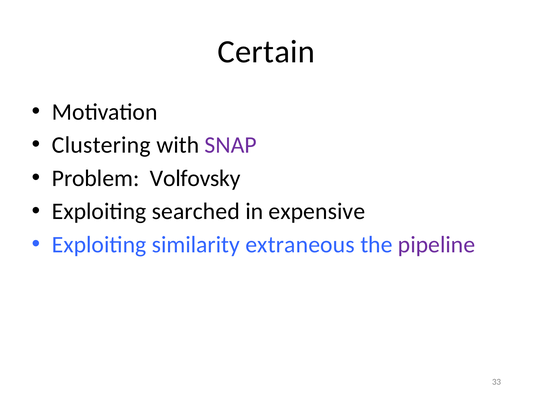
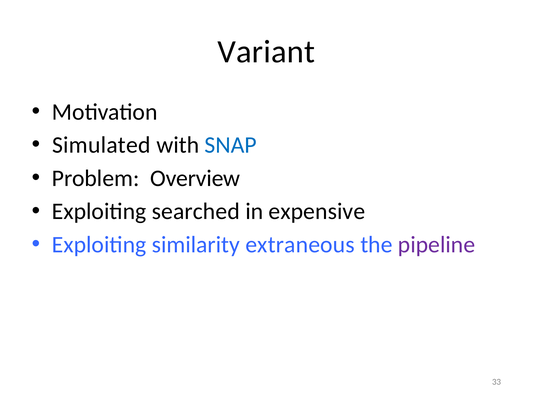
Certain: Certain -> Variant
Clustering: Clustering -> Simulated
SNAP colour: purple -> blue
Volfovsky: Volfovsky -> Overview
